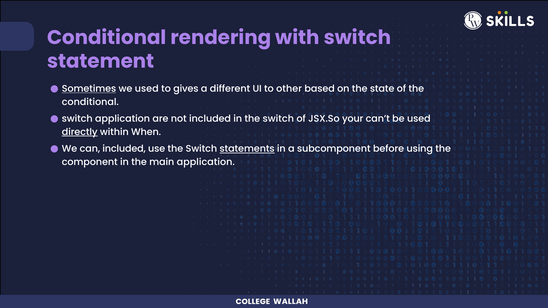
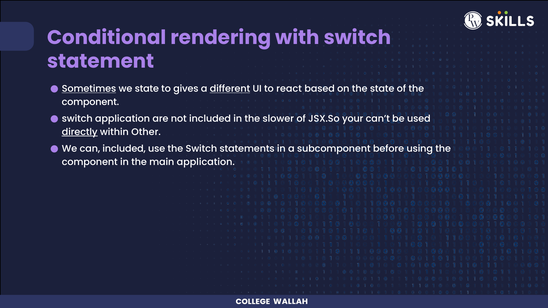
we used: used -> state
different underline: none -> present
other: other -> react
conditional at (90, 102): conditional -> component
in the switch: switch -> slower
When: When -> Other
statements underline: present -> none
